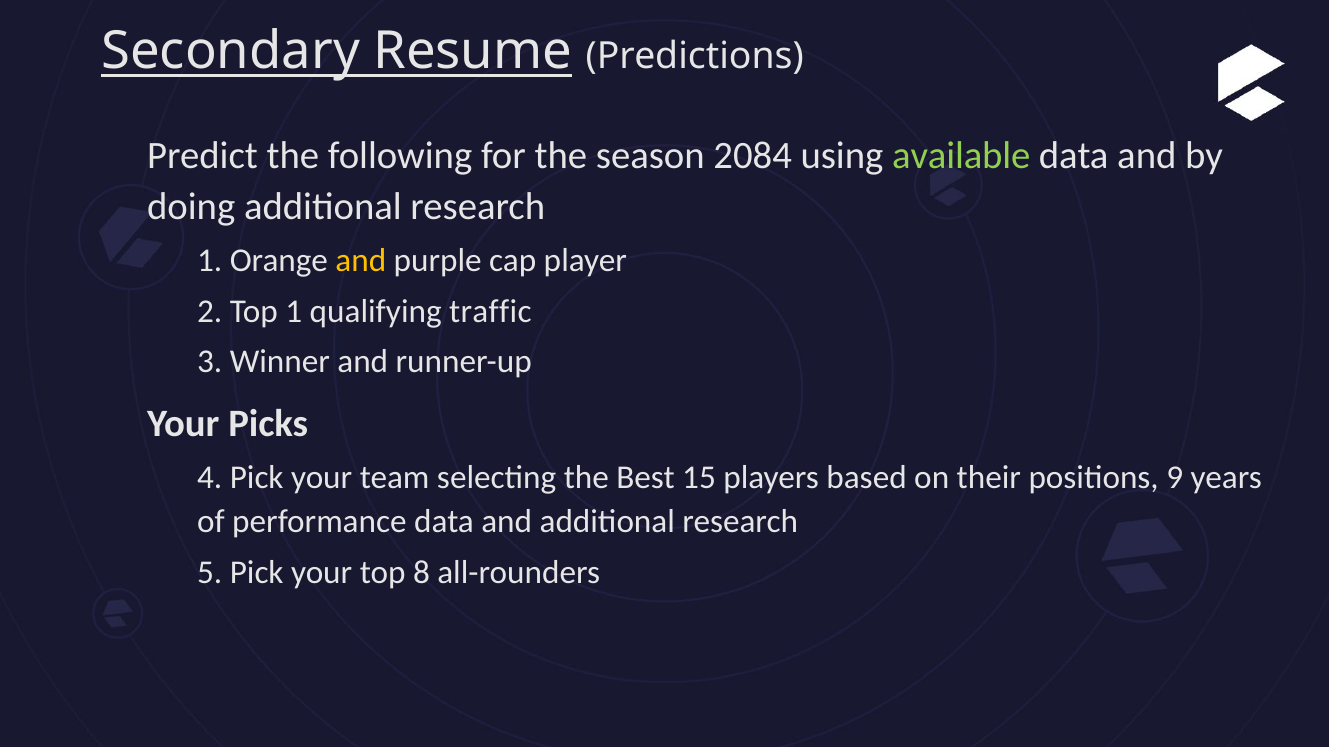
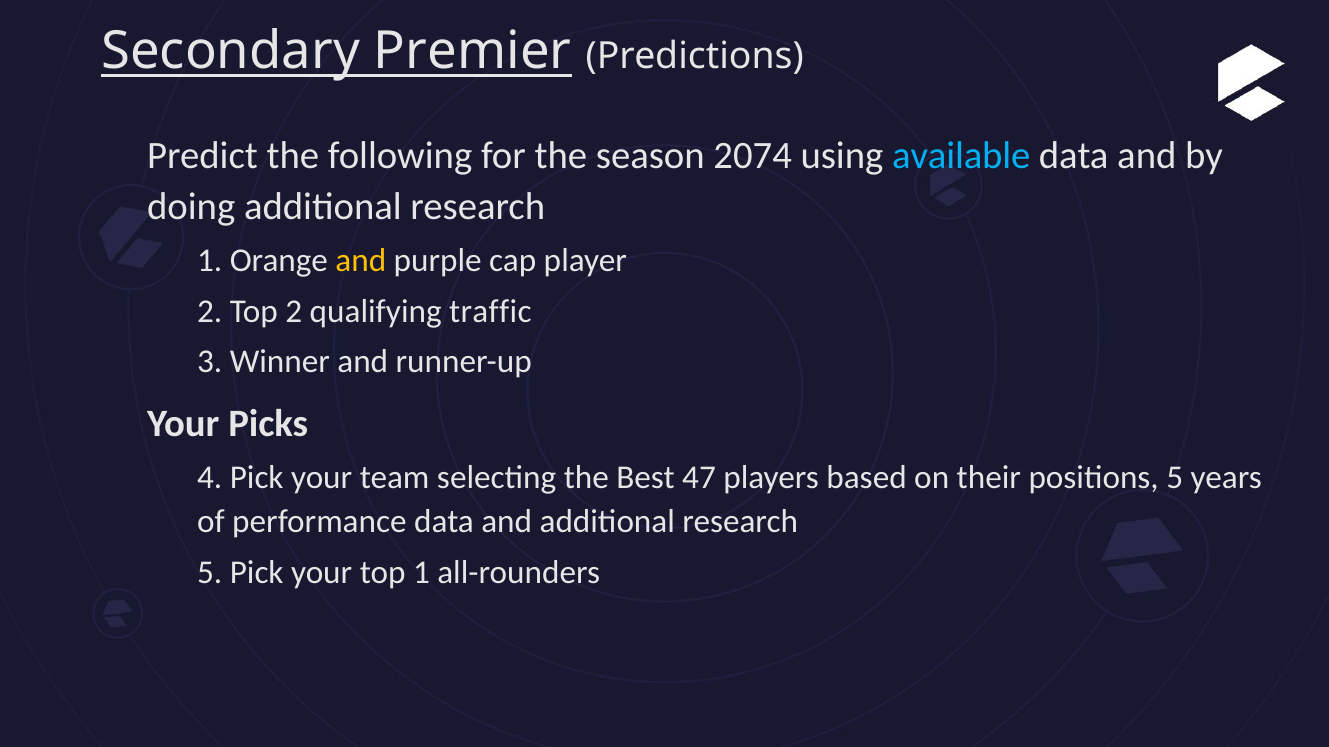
Resume: Resume -> Premier
2084: 2084 -> 2074
available colour: light green -> light blue
Top 1: 1 -> 2
15: 15 -> 47
positions 9: 9 -> 5
top 8: 8 -> 1
